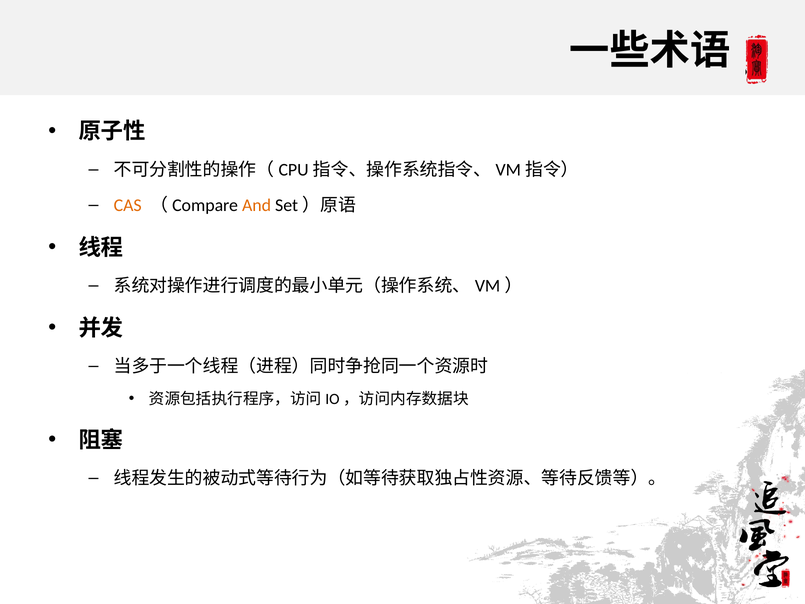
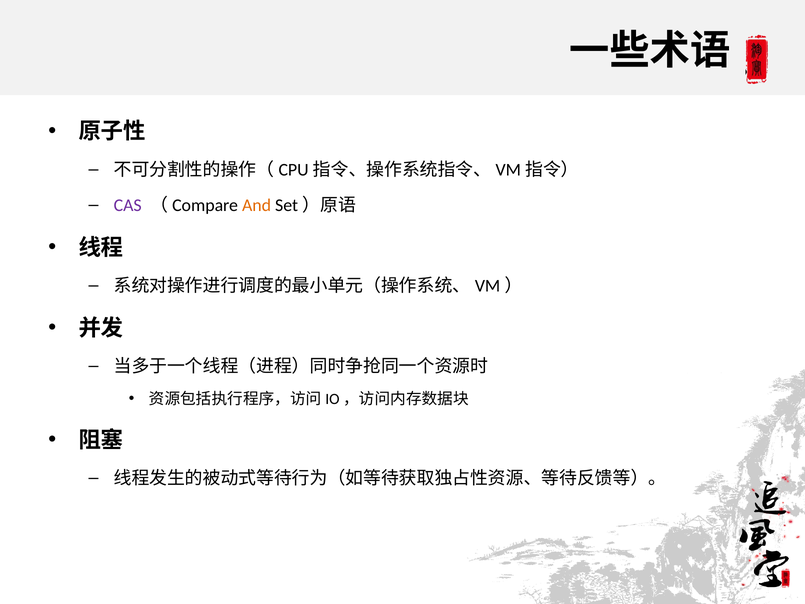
CAS colour: orange -> purple
